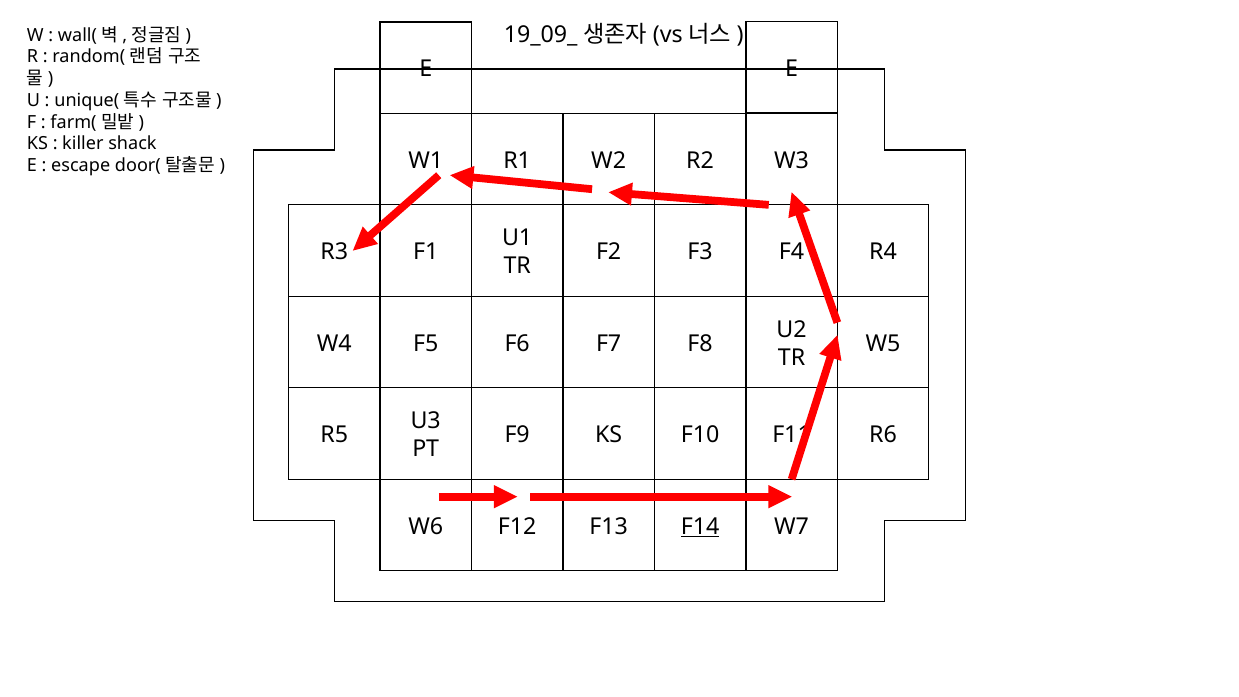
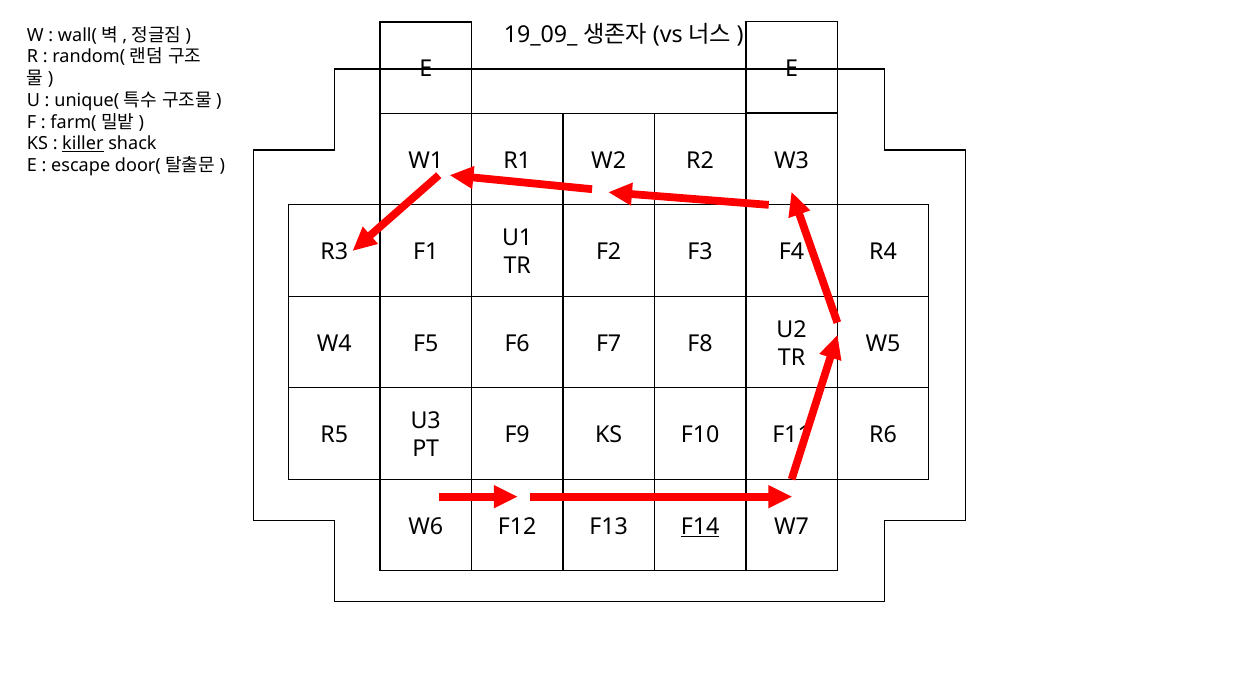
killer underline: none -> present
